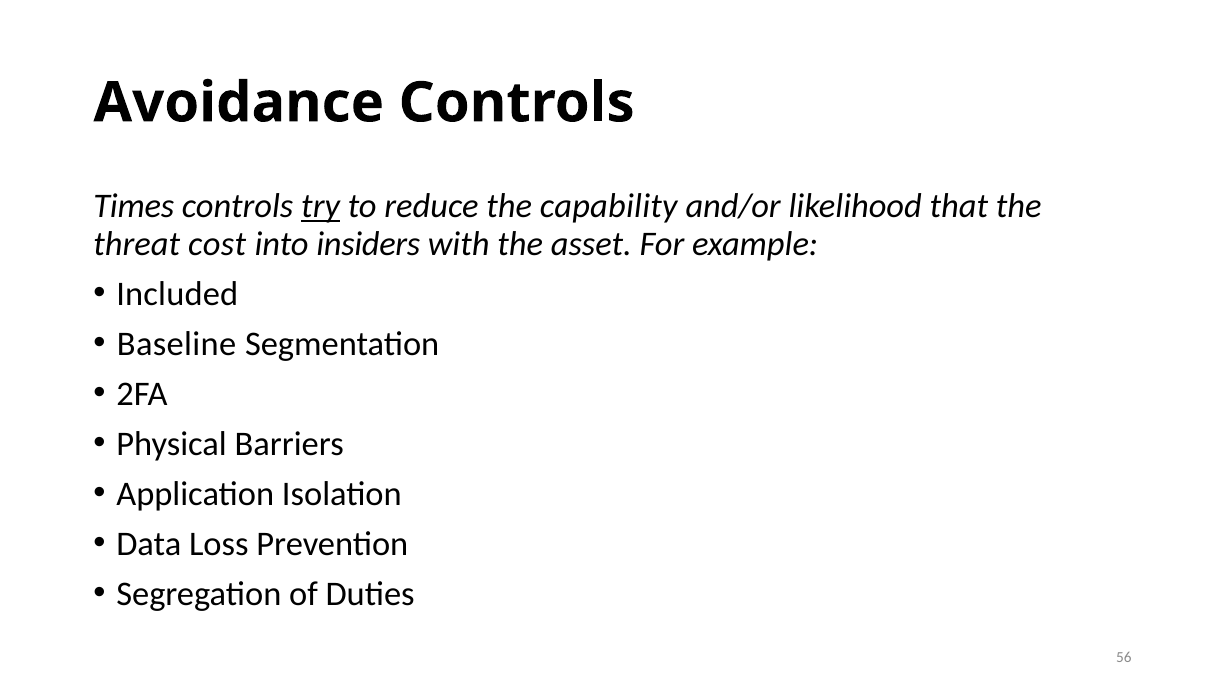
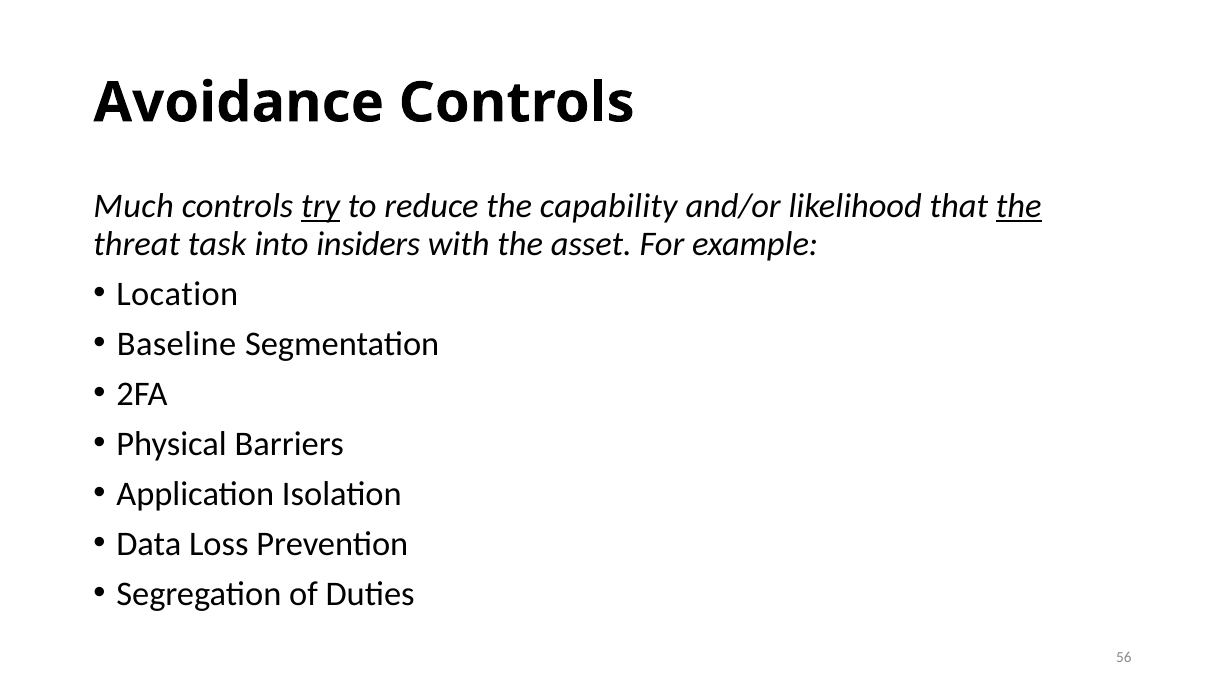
Times: Times -> Much
the at (1019, 206) underline: none -> present
cost: cost -> task
Included: Included -> Location
